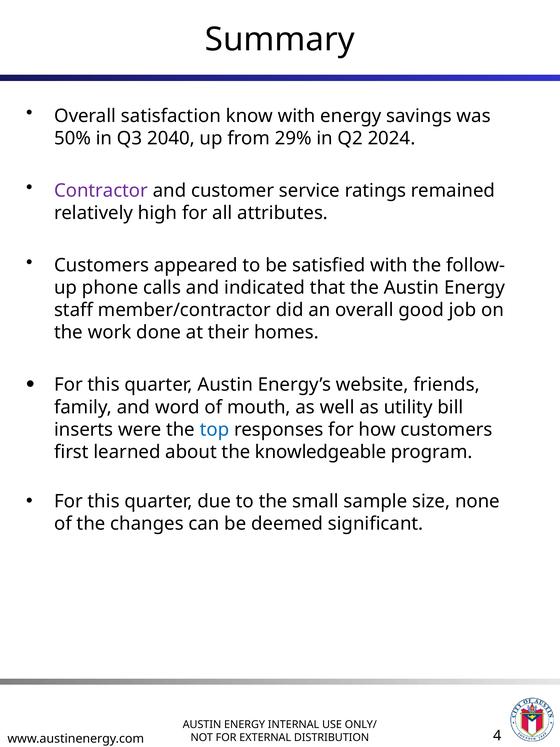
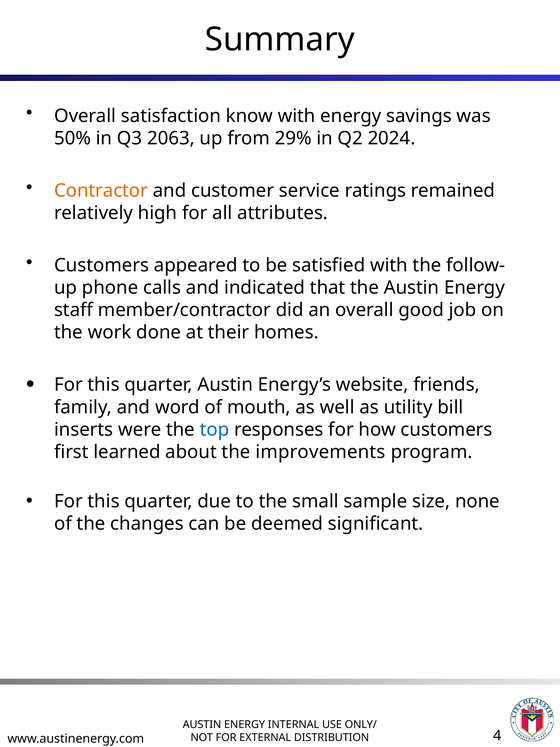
2040: 2040 -> 2063
Contractor colour: purple -> orange
knowledgeable: knowledgeable -> improvements
